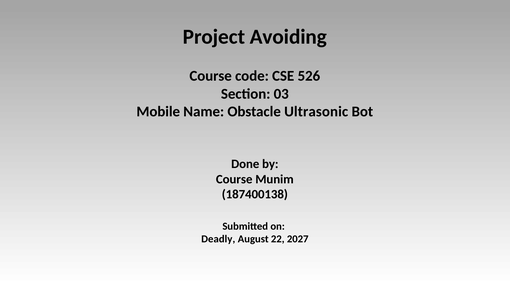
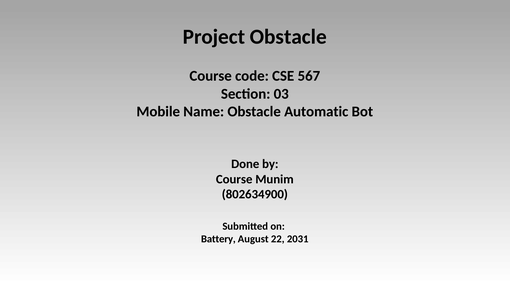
Project Avoiding: Avoiding -> Obstacle
526: 526 -> 567
Ultrasonic: Ultrasonic -> Automatic
187400138: 187400138 -> 802634900
Deadly: Deadly -> Battery
2027: 2027 -> 2031
